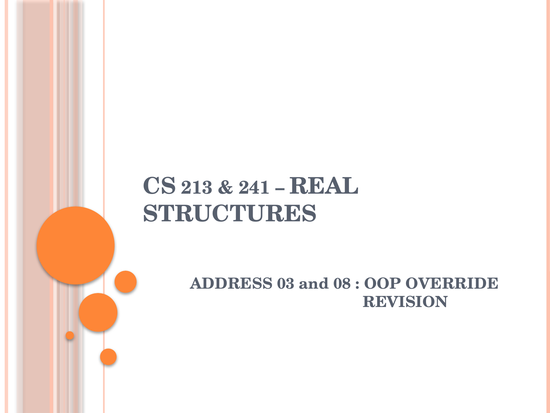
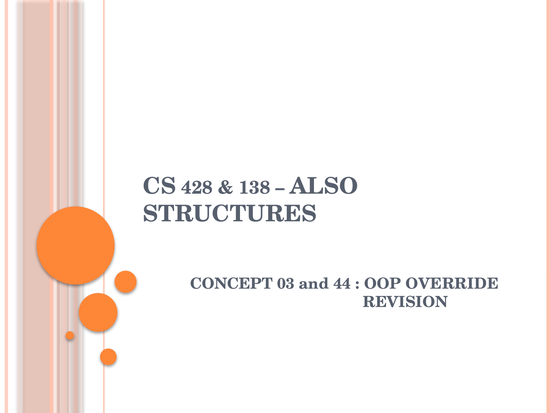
213: 213 -> 428
241: 241 -> 138
REAL: REAL -> ALSO
ADDRESS: ADDRESS -> CONCEPT
08: 08 -> 44
